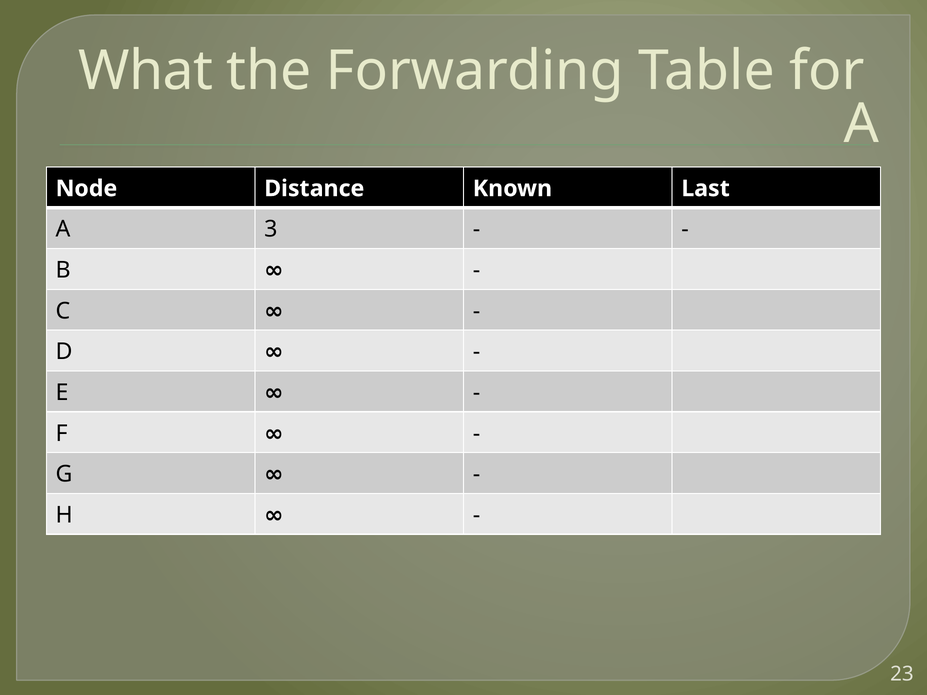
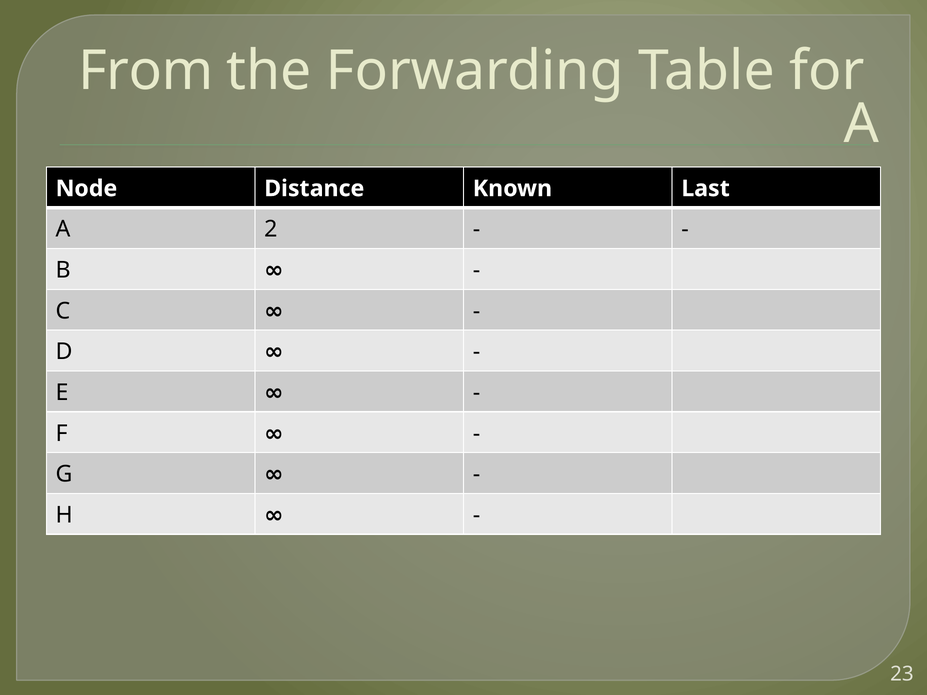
What: What -> From
3: 3 -> 2
